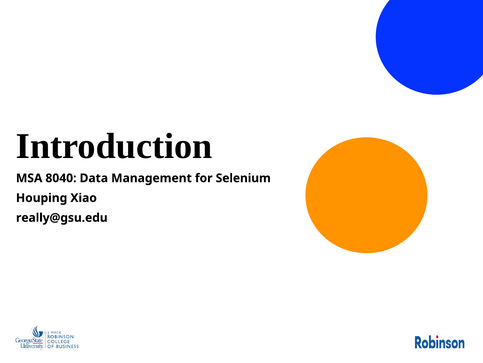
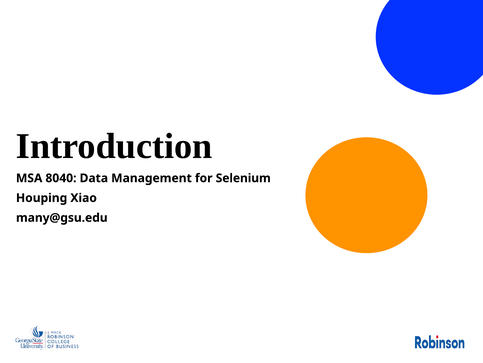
really@gsu.edu: really@gsu.edu -> many@gsu.edu
